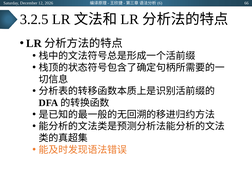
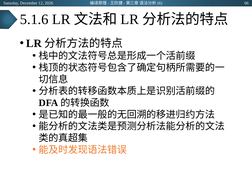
3.2.5: 3.2.5 -> 5.1.6
